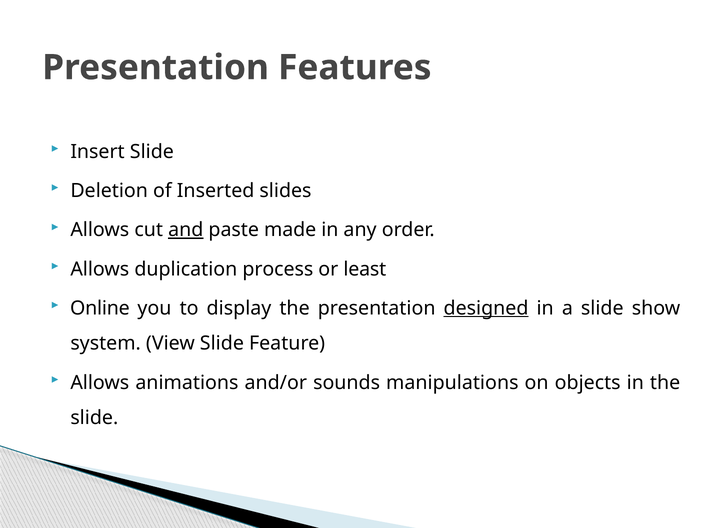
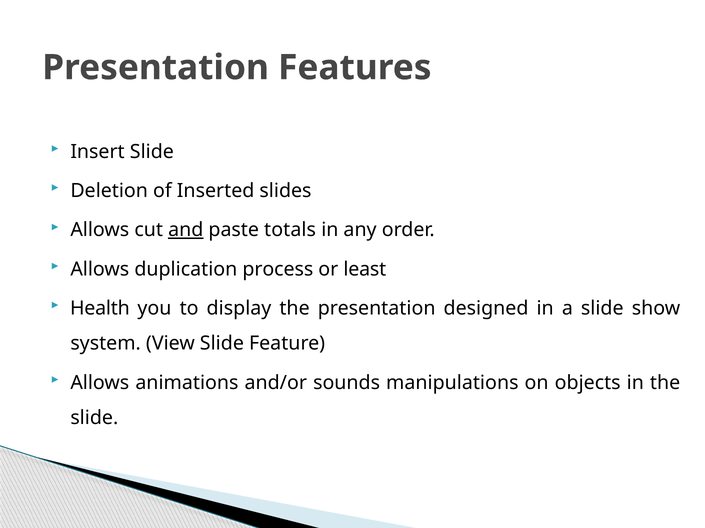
made: made -> totals
Online: Online -> Health
designed underline: present -> none
